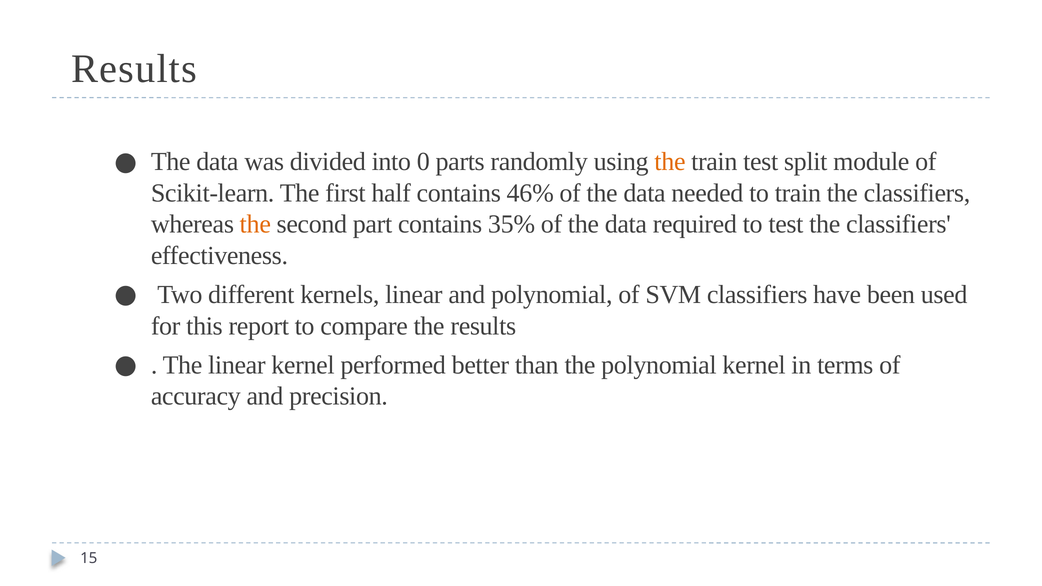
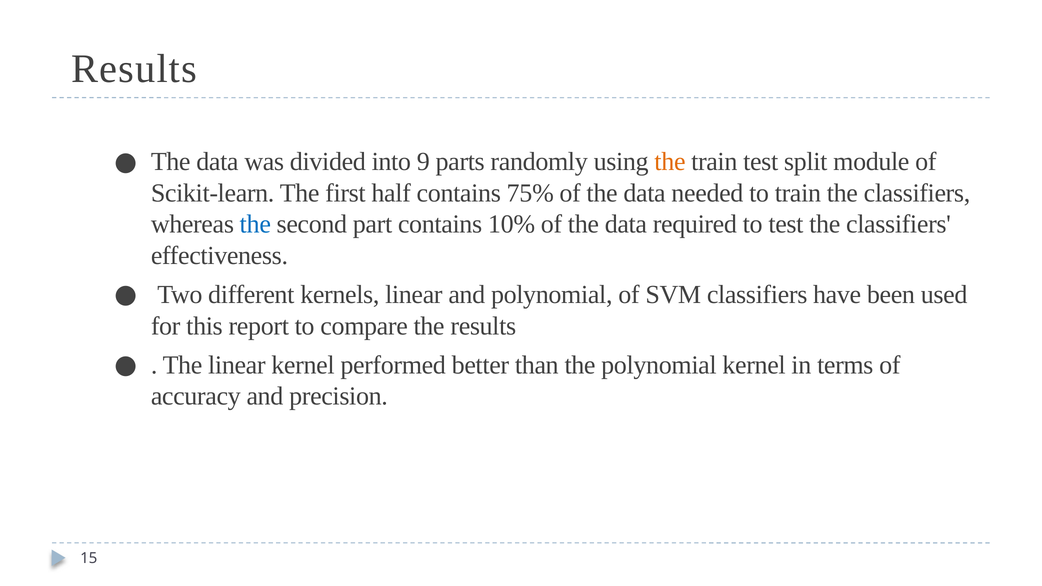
0: 0 -> 9
46%: 46% -> 75%
the at (255, 224) colour: orange -> blue
35%: 35% -> 10%
